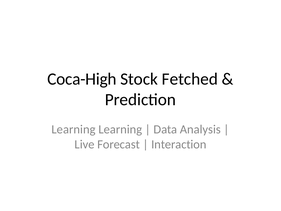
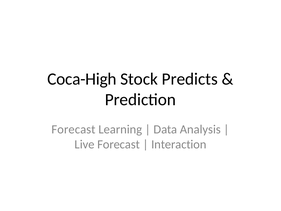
Fetched: Fetched -> Predicts
Learning at (74, 129): Learning -> Forecast
